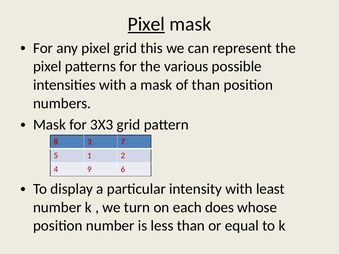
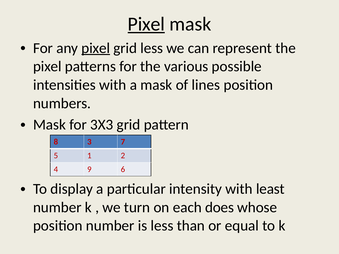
pixel at (96, 48) underline: none -> present
grid this: this -> less
of than: than -> lines
